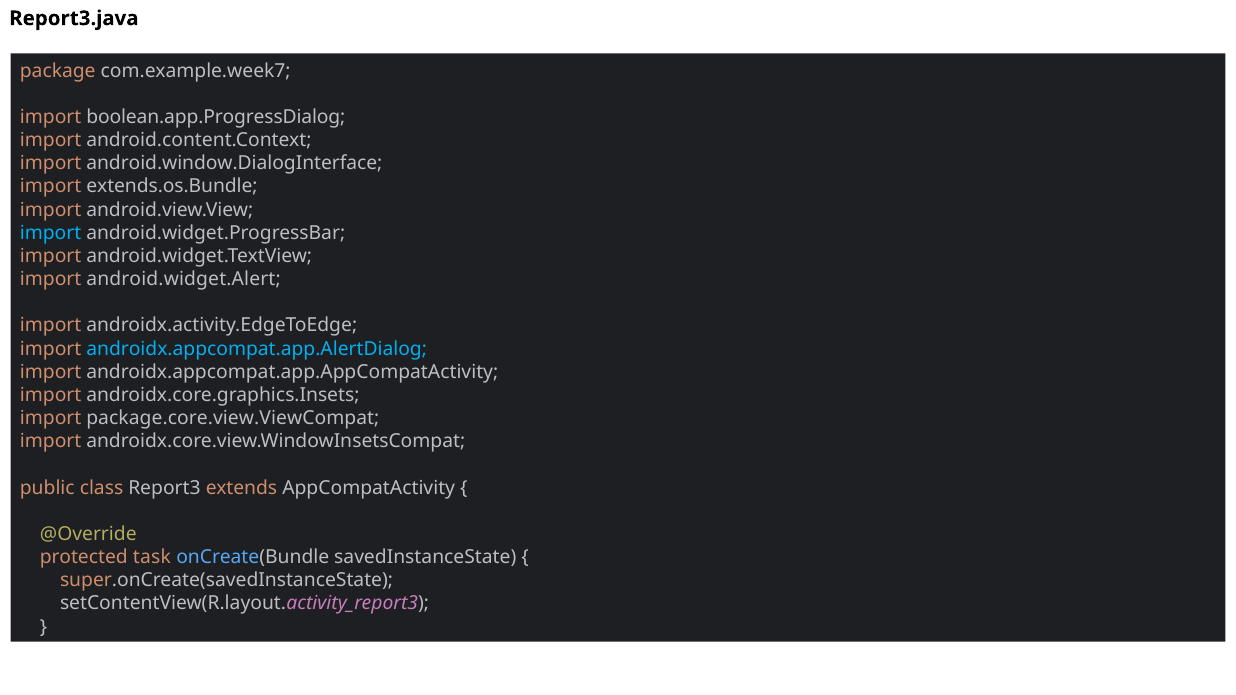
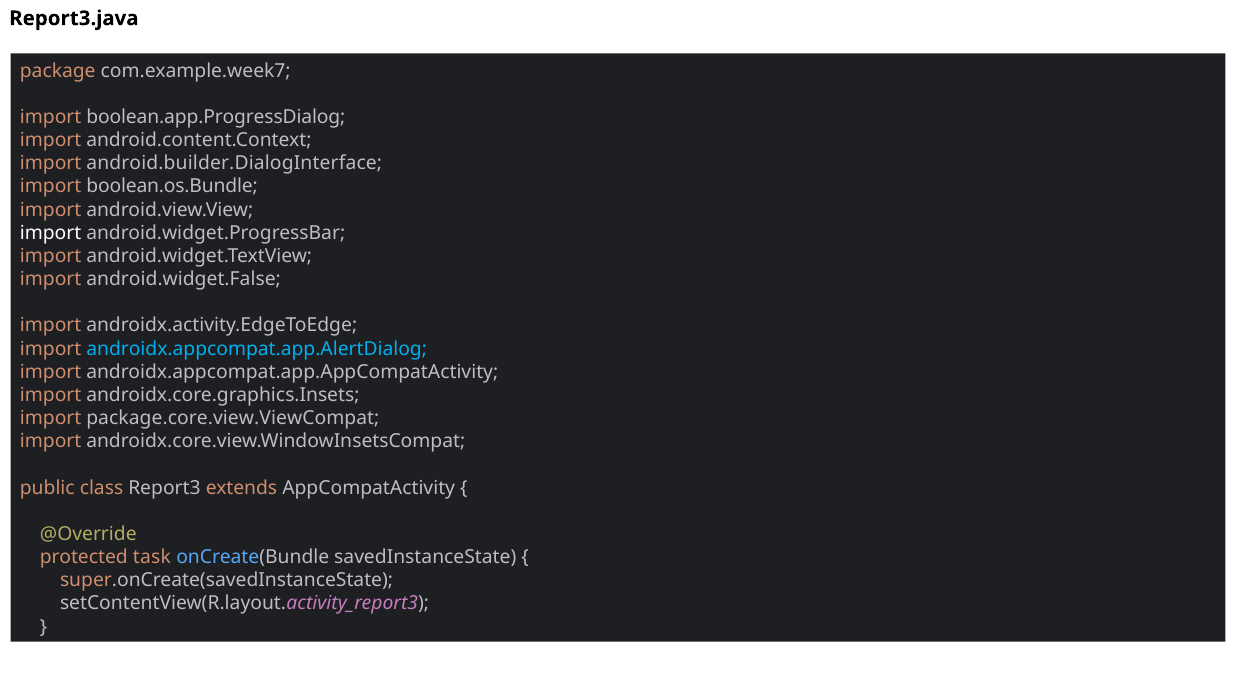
android.window.DialogInterface: android.window.DialogInterface -> android.builder.DialogInterface
extends.os.Bundle: extends.os.Bundle -> boolean.os.Bundle
import at (51, 233) colour: light blue -> white
android.widget.Alert: android.widget.Alert -> android.widget.False
